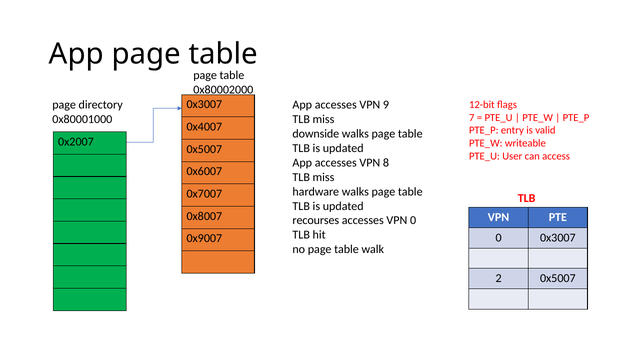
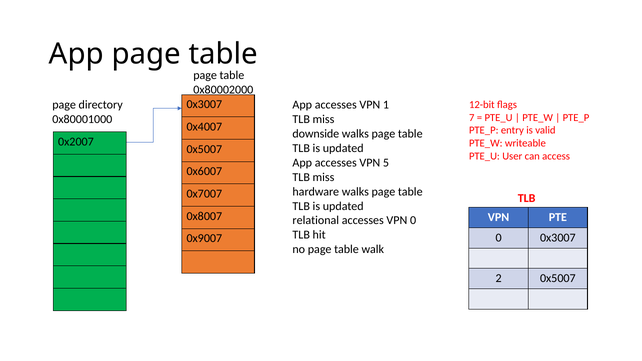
9: 9 -> 1
8: 8 -> 5
recourses: recourses -> relational
